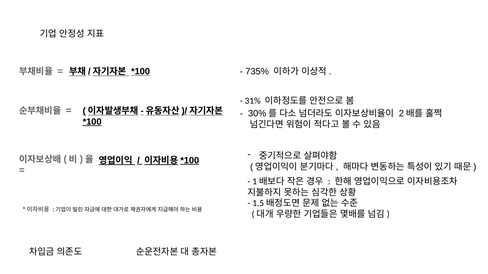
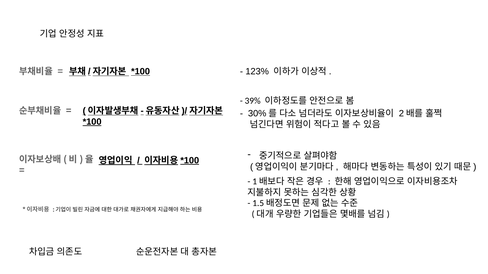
735%: 735% -> 123%
31%: 31% -> 39%
